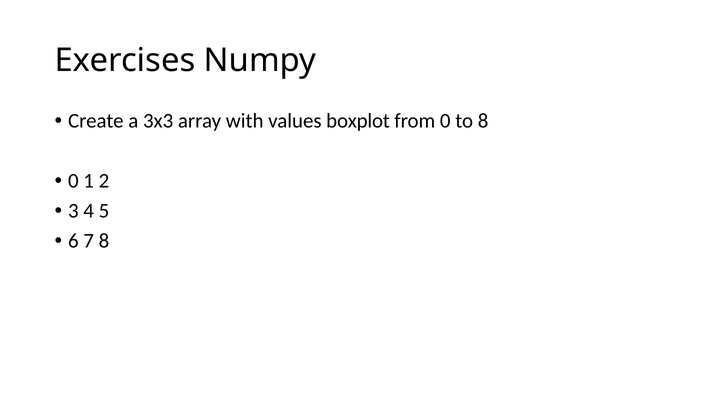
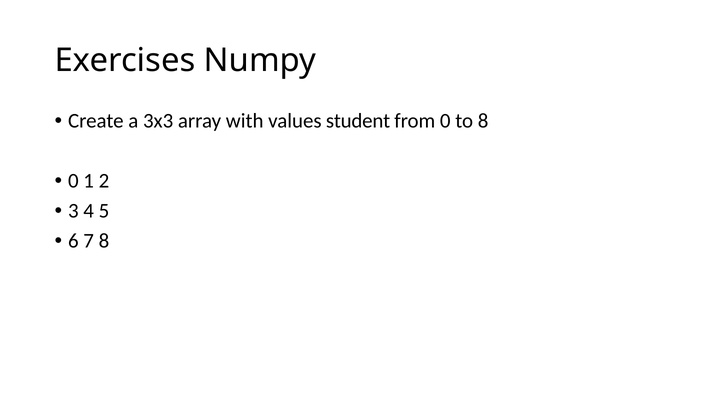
boxplot: boxplot -> student
